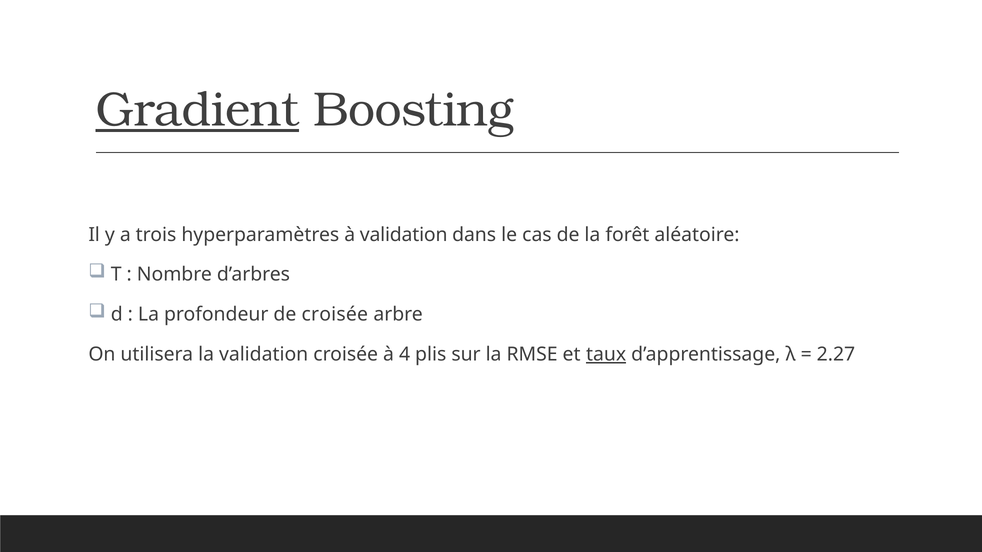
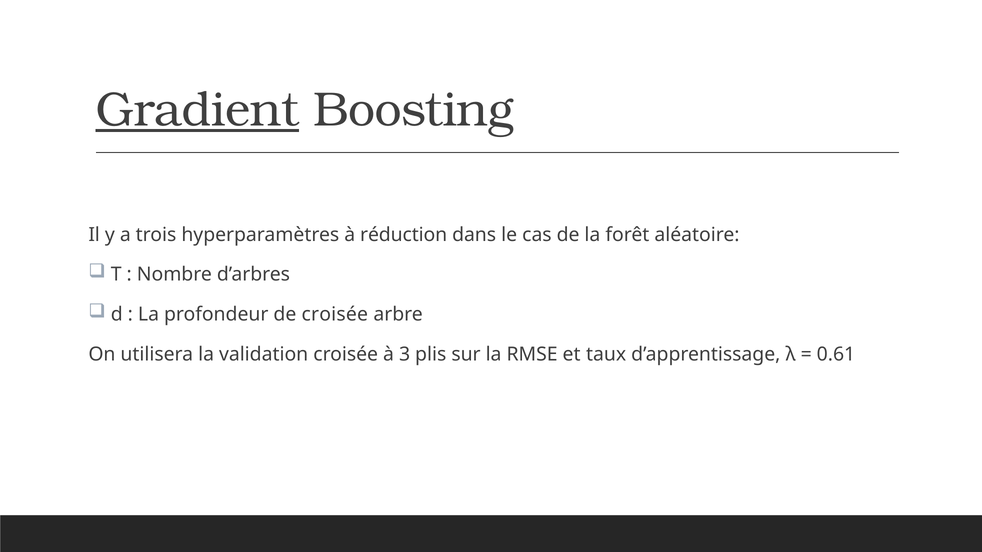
à validation: validation -> réduction
4: 4 -> 3
taux underline: present -> none
2.27: 2.27 -> 0.61
